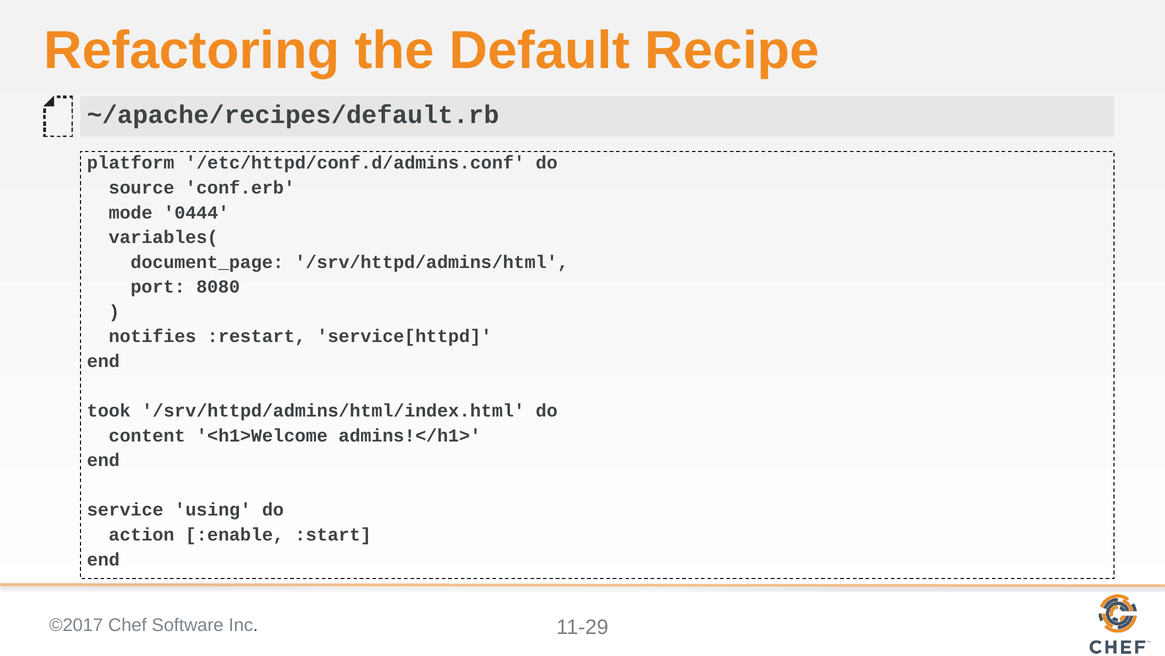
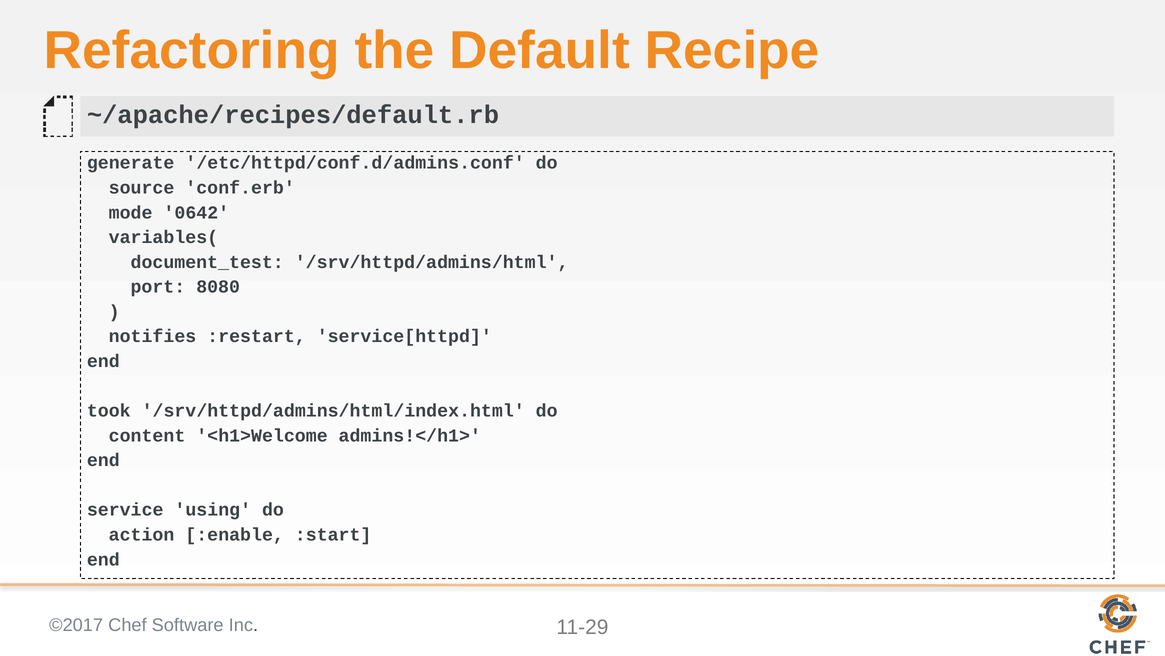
platform: platform -> generate
0444: 0444 -> 0642
document_page: document_page -> document_test
